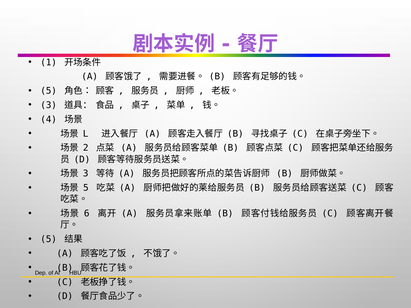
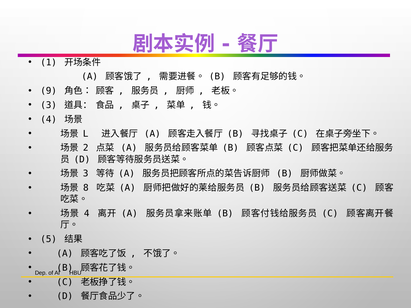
5 at (49, 91): 5 -> 9
5 at (86, 188): 5 -> 8
6 at (87, 214): 6 -> 4
